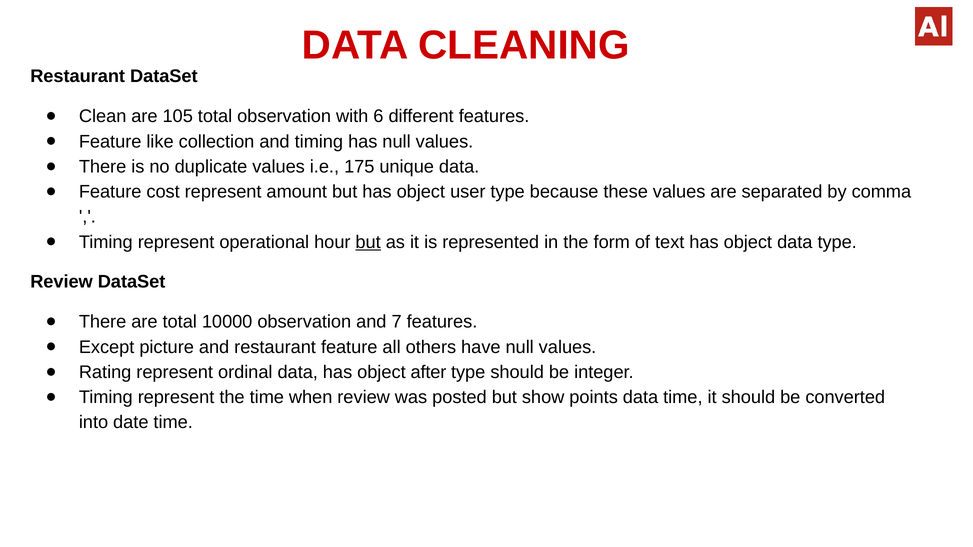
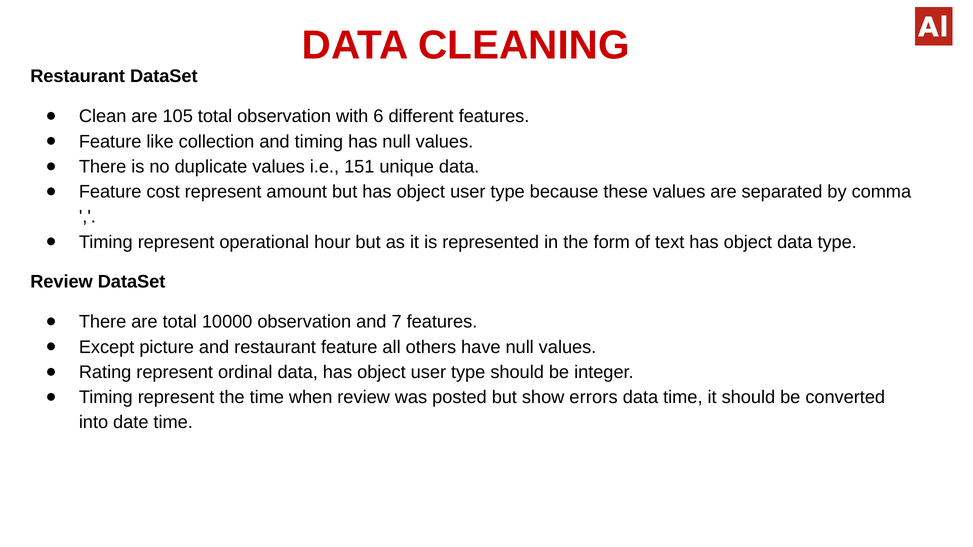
175: 175 -> 151
but at (368, 242) underline: present -> none
data has object after: after -> user
points: points -> errors
